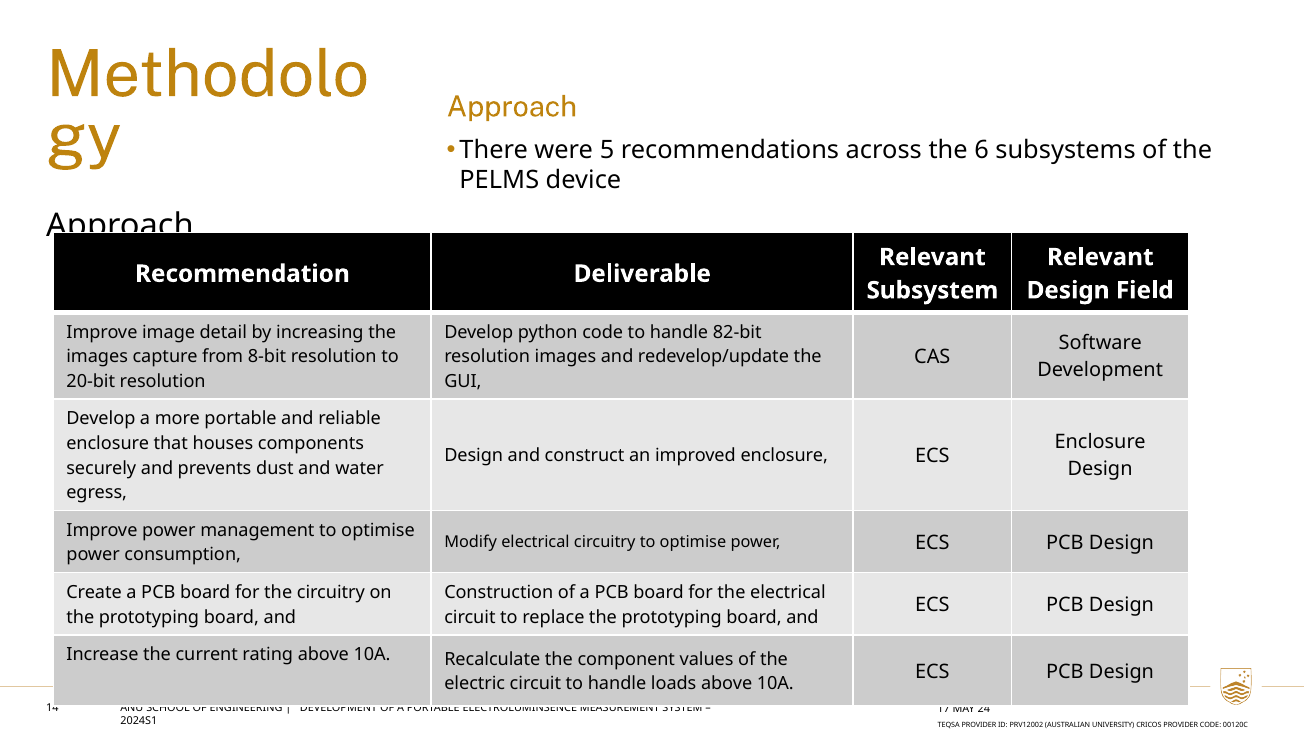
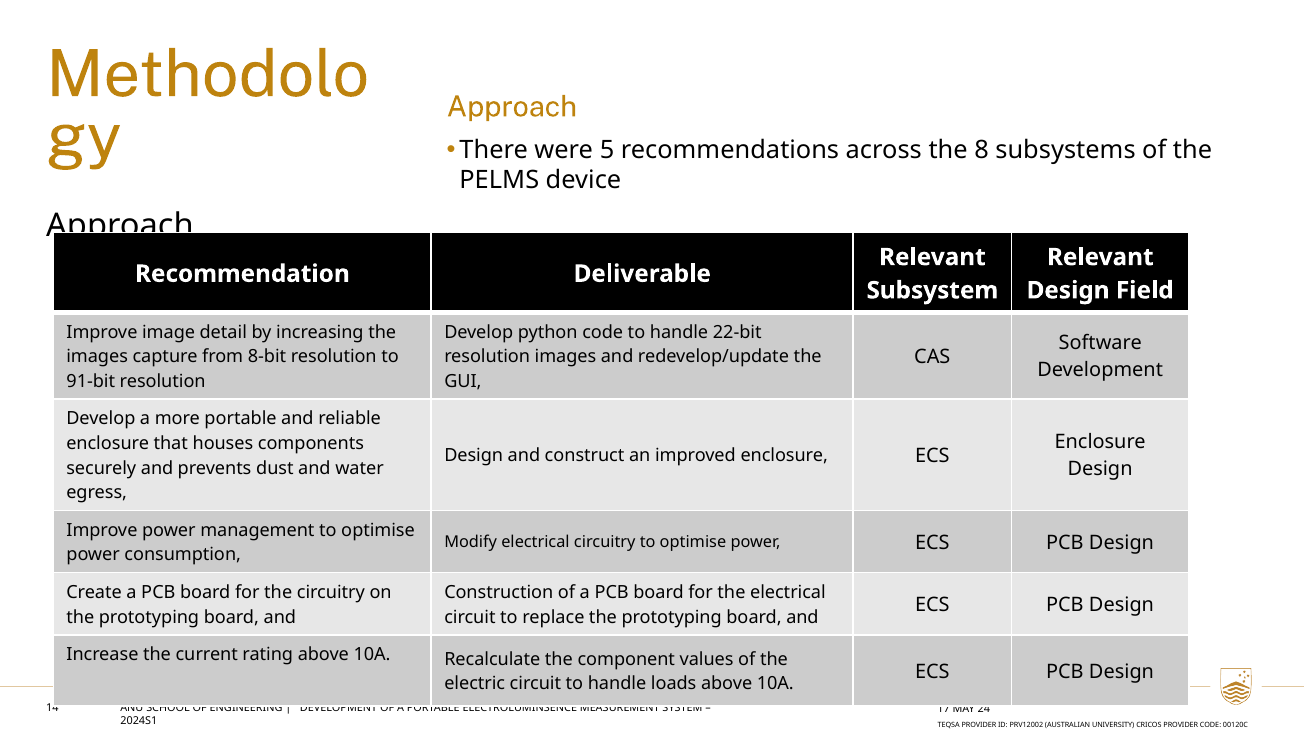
6: 6 -> 8
82-bit: 82-bit -> 22-bit
20-bit: 20-bit -> 91-bit
